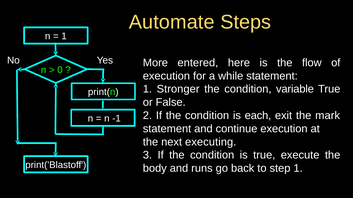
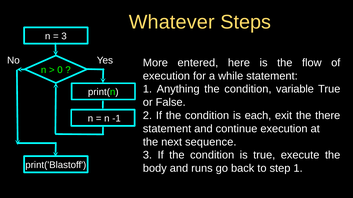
Automate: Automate -> Whatever
1 at (64, 36): 1 -> 3
Stronger: Stronger -> Anything
mark: mark -> there
executing: executing -> sequence
